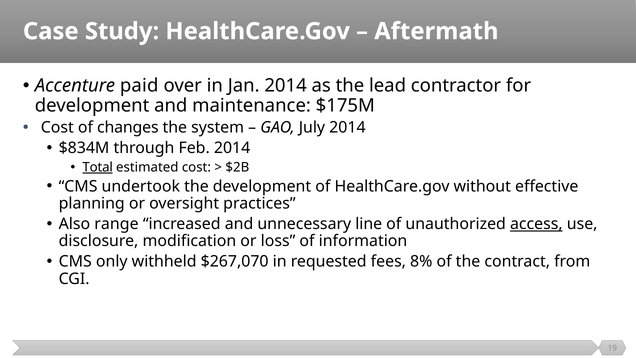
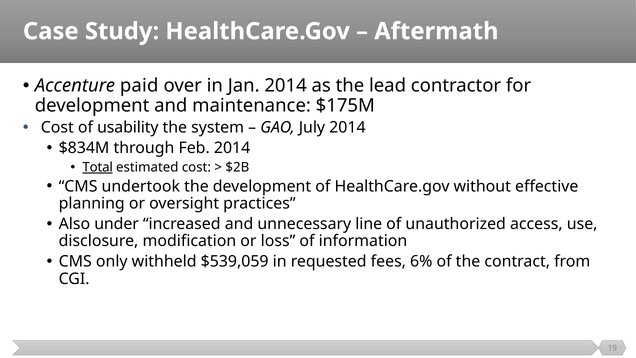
changes: changes -> usability
range: range -> under
access underline: present -> none
$267,070: $267,070 -> $539,059
8%: 8% -> 6%
